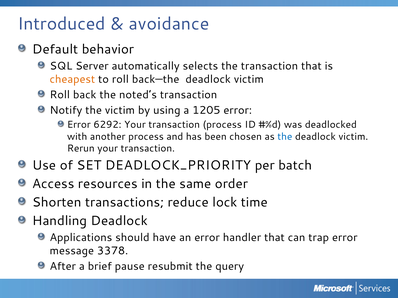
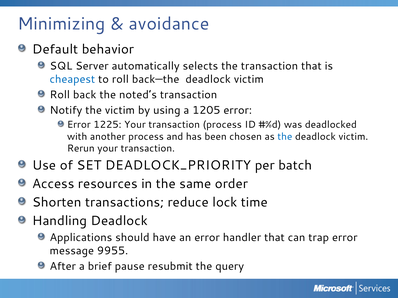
Introduced: Introduced -> Minimizing
cheapest colour: orange -> blue
6292: 6292 -> 1225
3378: 3378 -> 9955
